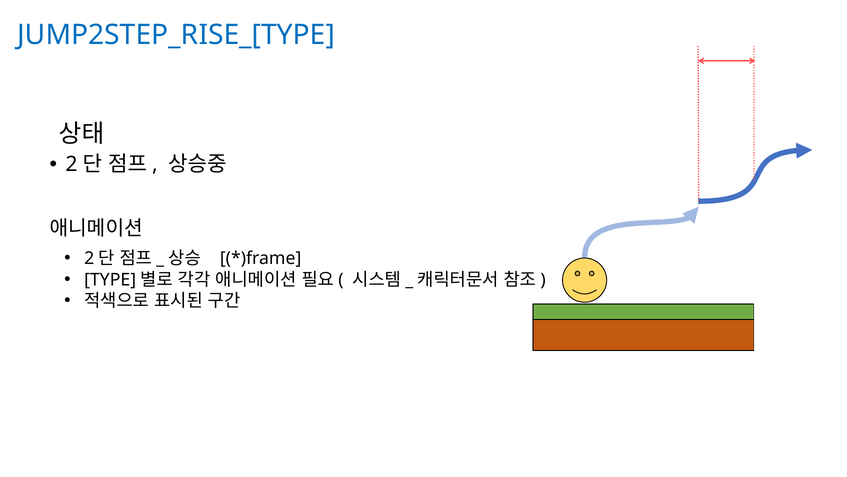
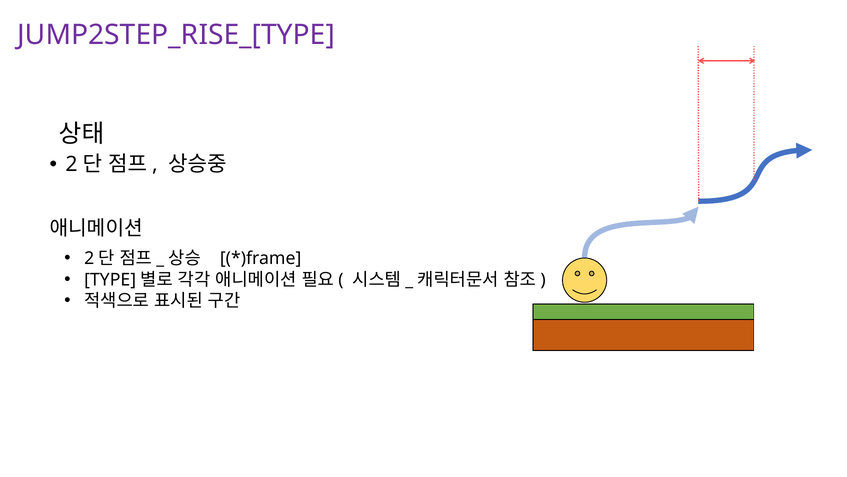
JUMP2STEP_RISE_[TYPE colour: blue -> purple
